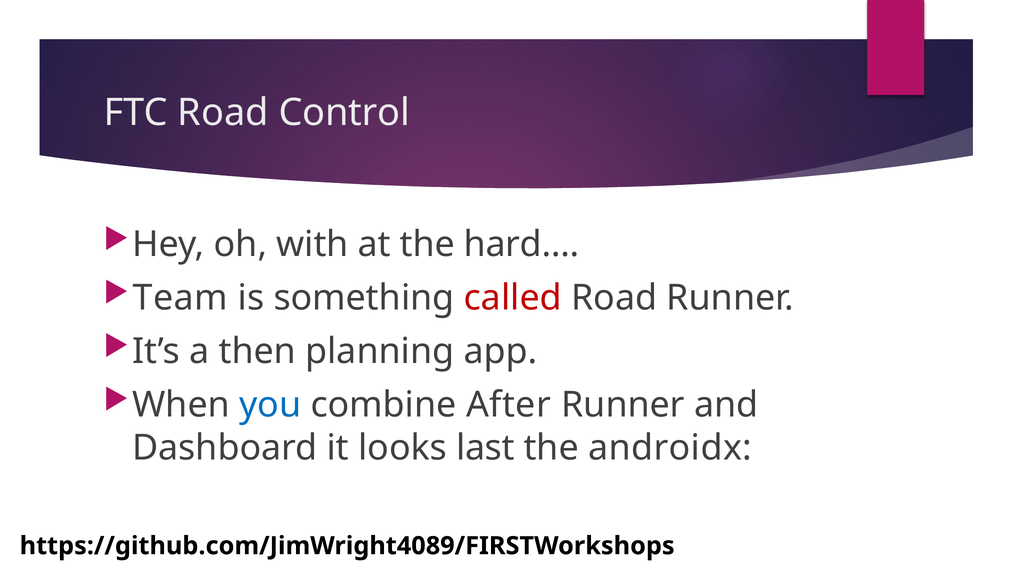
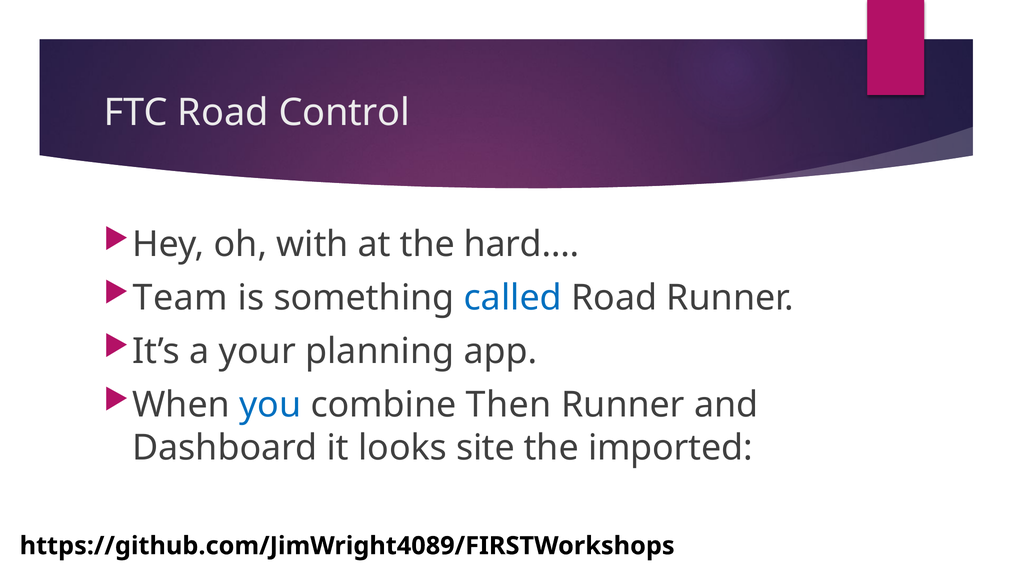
called colour: red -> blue
then: then -> your
After: After -> Then
last: last -> site
androidx: androidx -> imported
